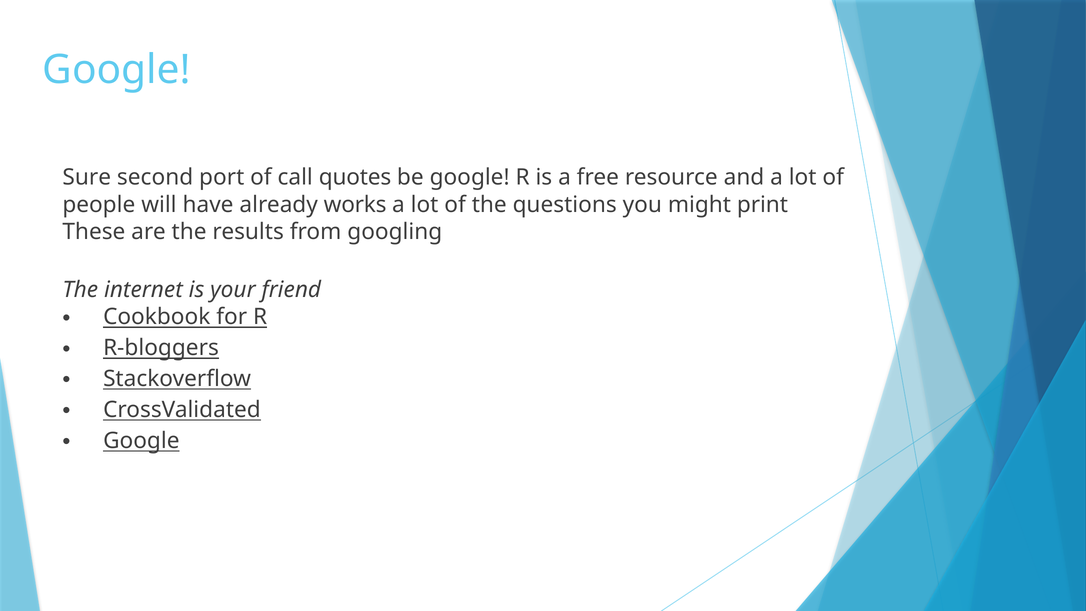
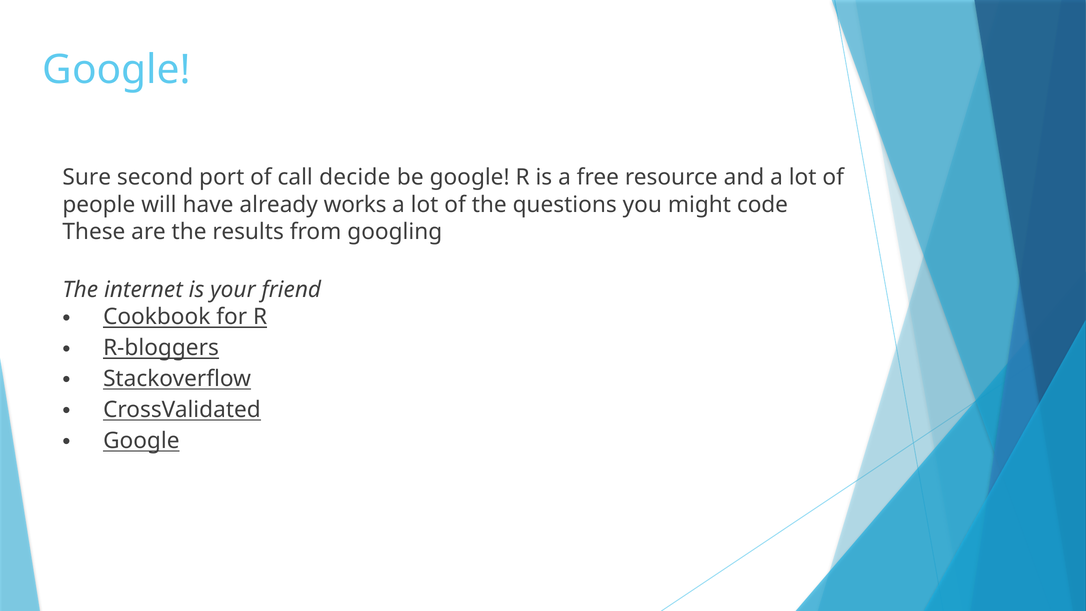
quotes: quotes -> decide
print: print -> code
